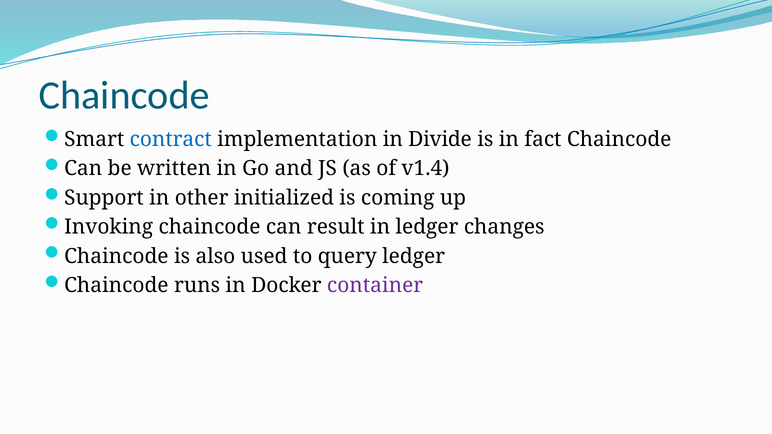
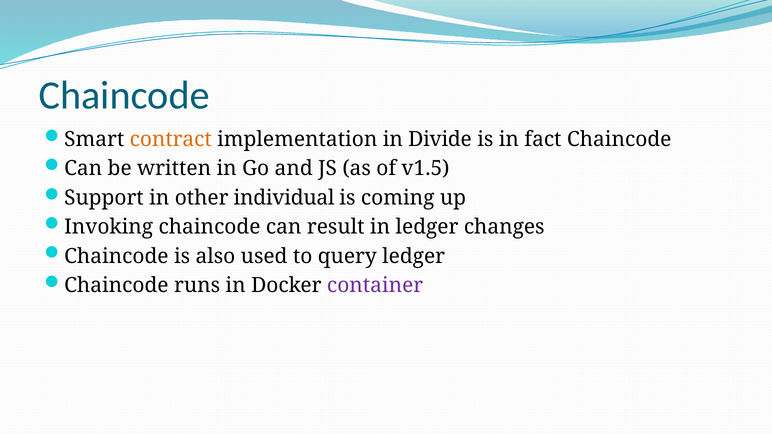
contract colour: blue -> orange
v1.4: v1.4 -> v1.5
initialized: initialized -> individual
